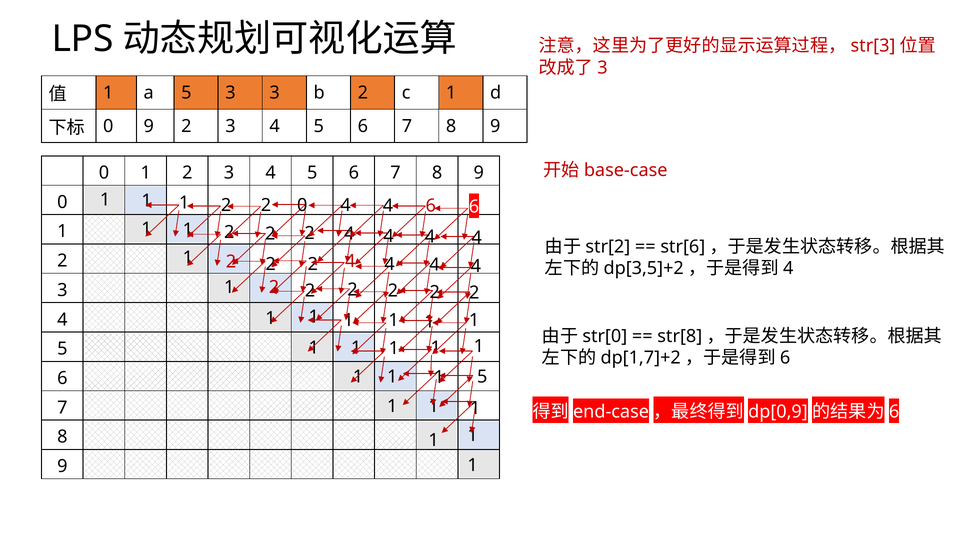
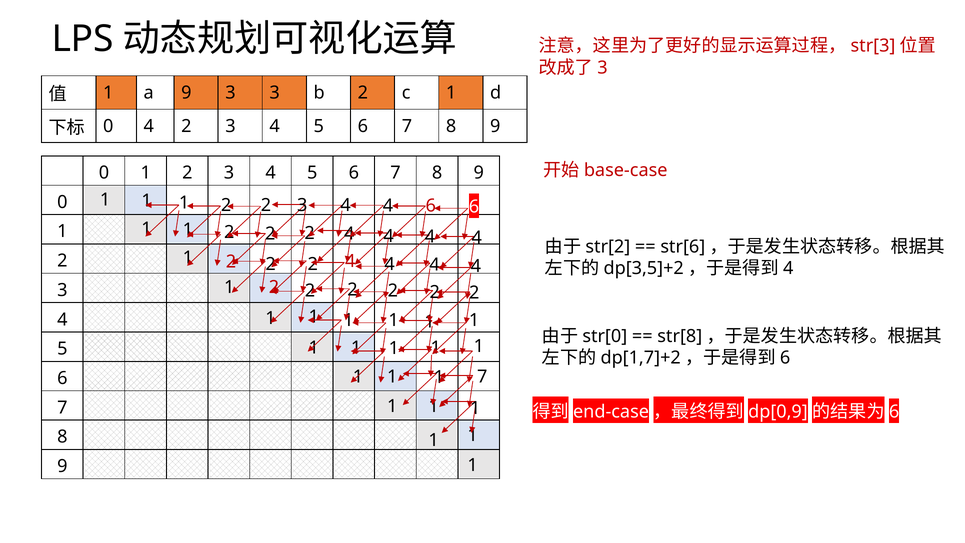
a 5: 5 -> 9
0 9: 9 -> 4
0 at (302, 205): 0 -> 3
5 at (482, 377): 5 -> 7
